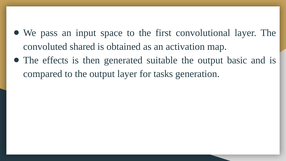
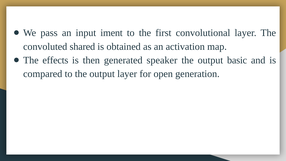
space: space -> iment
suitable: suitable -> speaker
tasks: tasks -> open
